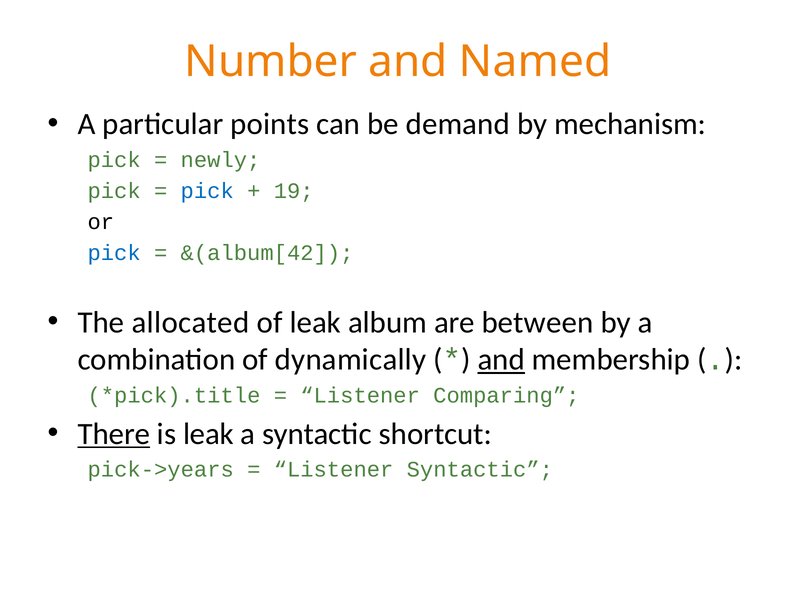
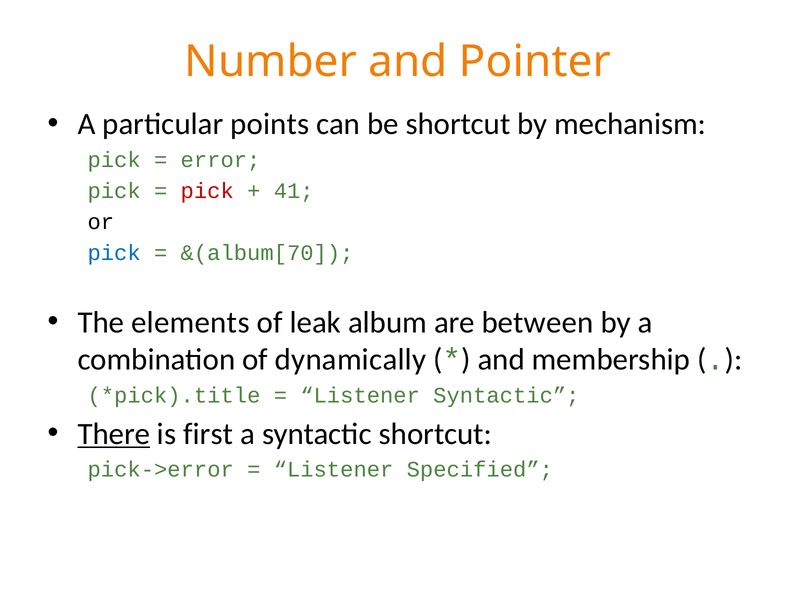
Named: Named -> Pointer
be demand: demand -> shortcut
newly: newly -> error
pick at (207, 191) colour: blue -> red
19: 19 -> 41
&(album[42: &(album[42 -> &(album[70
allocated: allocated -> elements
and at (501, 360) underline: present -> none
Listener Comparing: Comparing -> Syntactic
is leak: leak -> first
pick->years: pick->years -> pick->error
Listener Syntactic: Syntactic -> Specified
